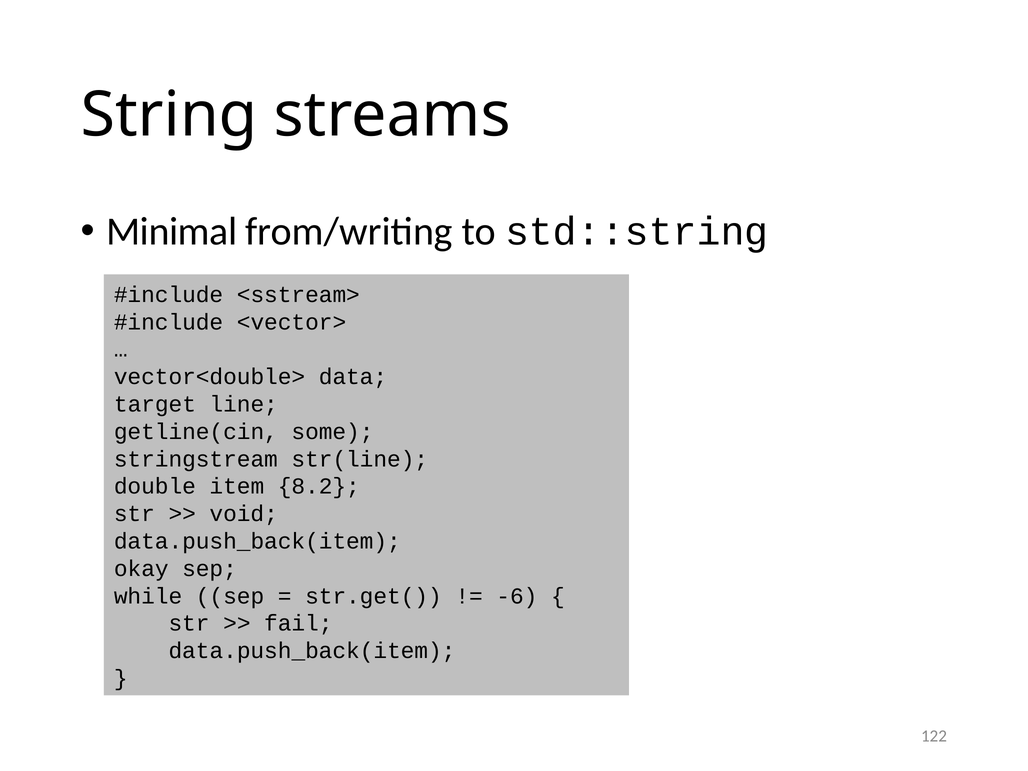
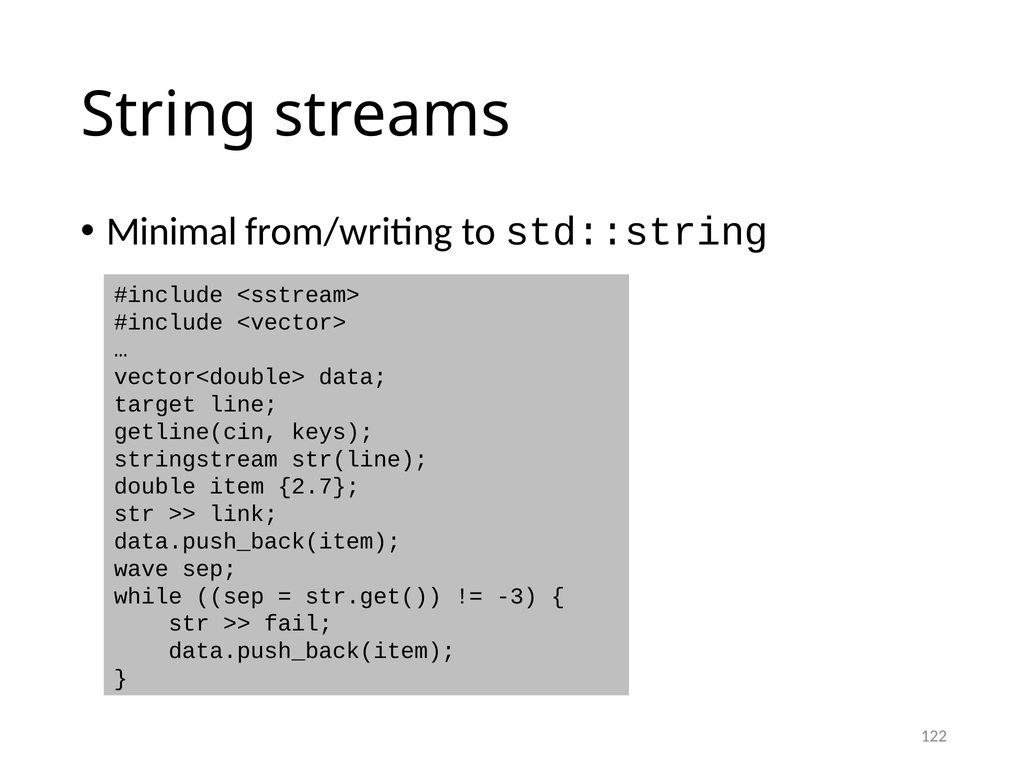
some: some -> keys
8.2: 8.2 -> 2.7
void: void -> link
okay: okay -> wave
-6: -6 -> -3
